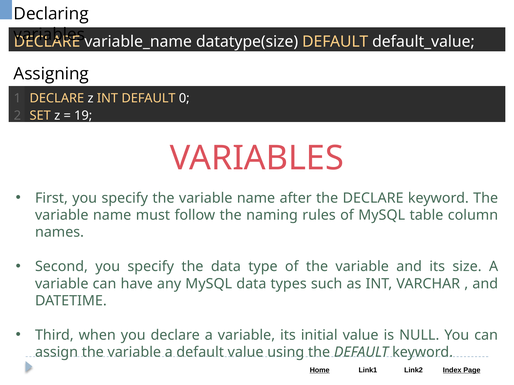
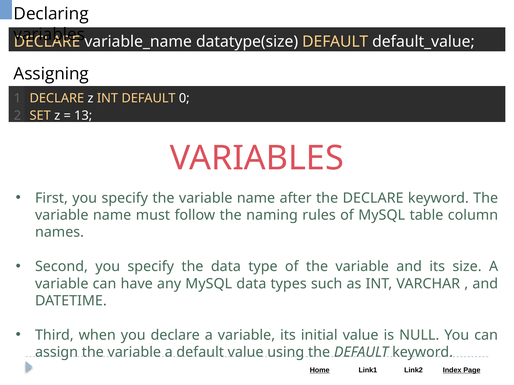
19: 19 -> 13
